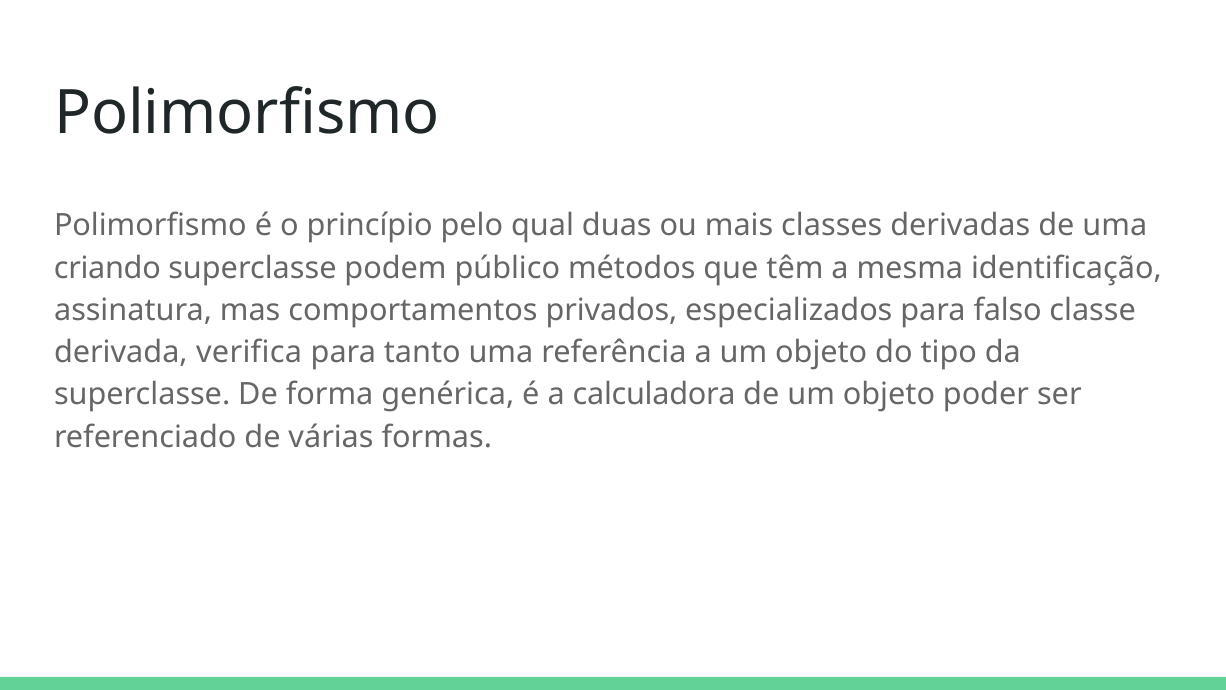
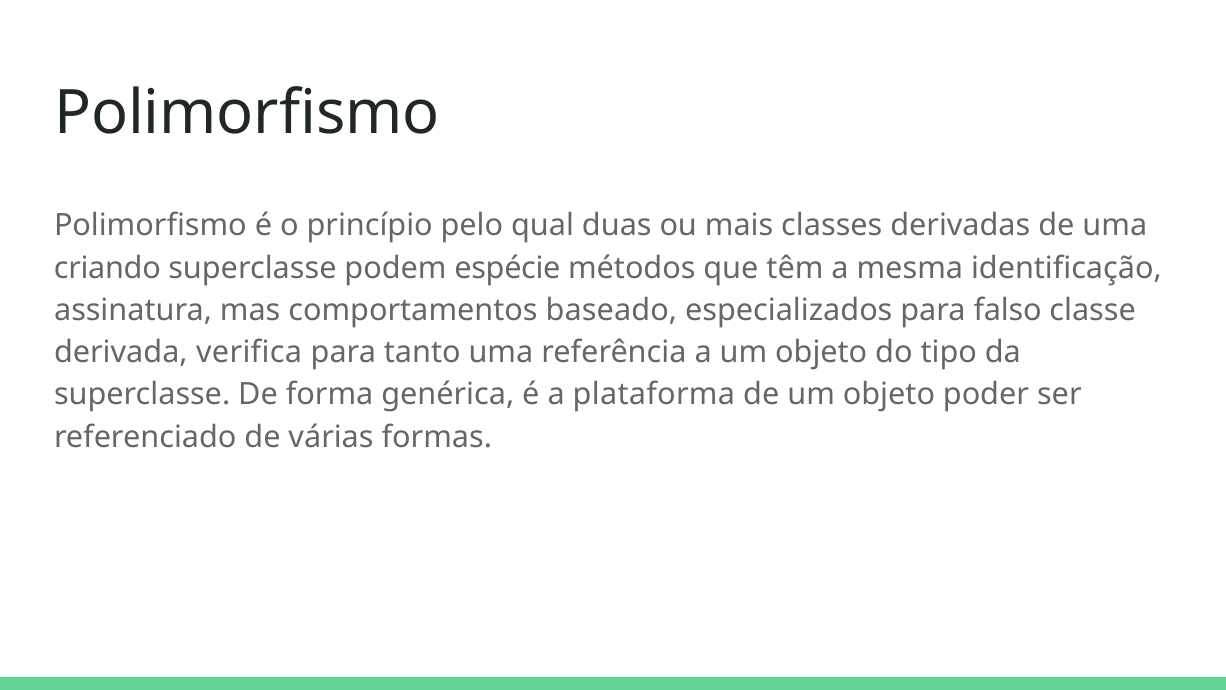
público: público -> espécie
privados: privados -> baseado
calculadora: calculadora -> plataforma
